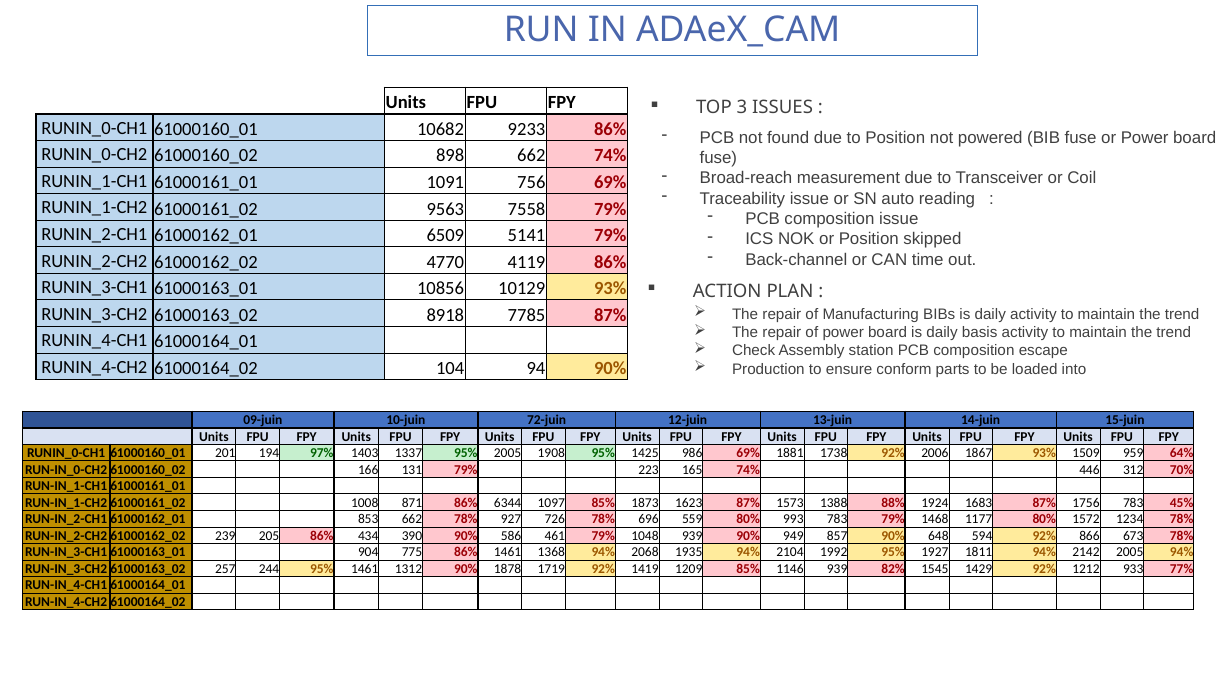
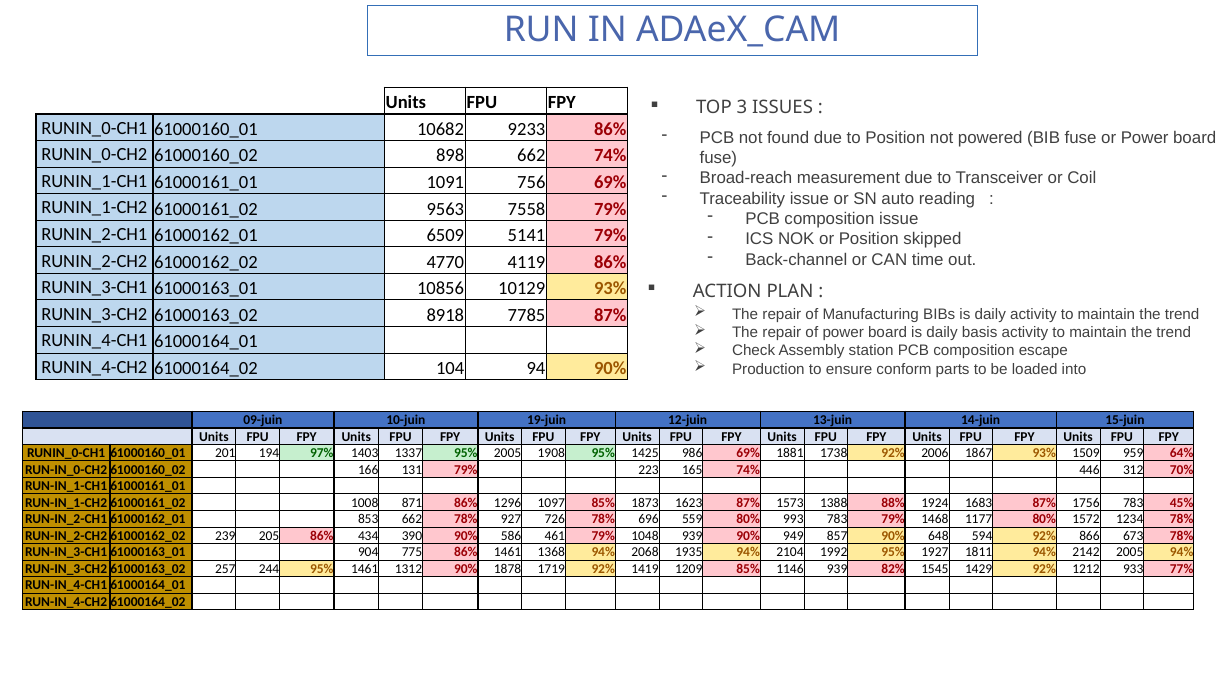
72-juin: 72-juin -> 19-juin
6344: 6344 -> 1296
